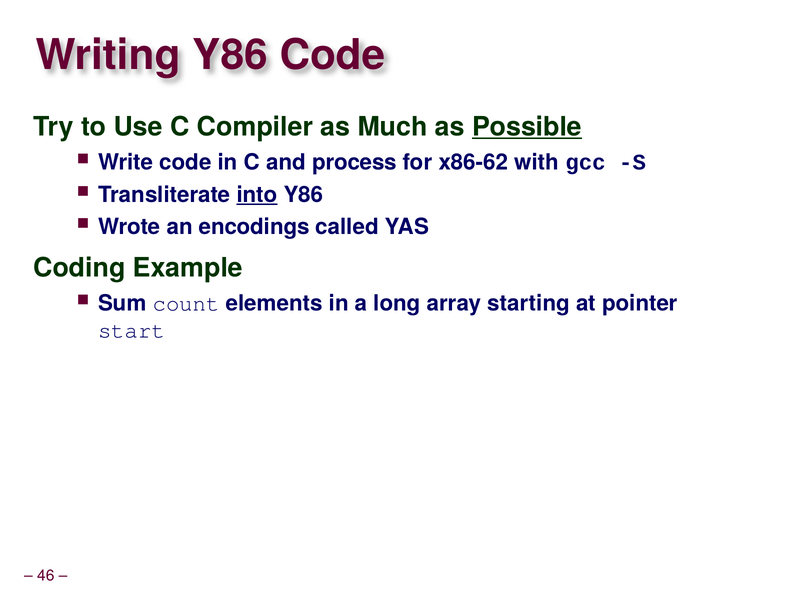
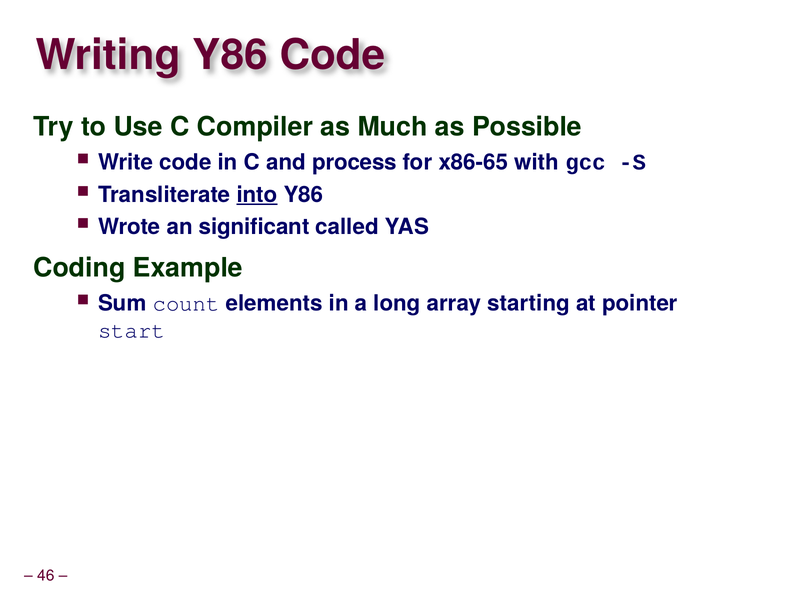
Possible underline: present -> none
x86-62: x86-62 -> x86-65
encodings: encodings -> significant
